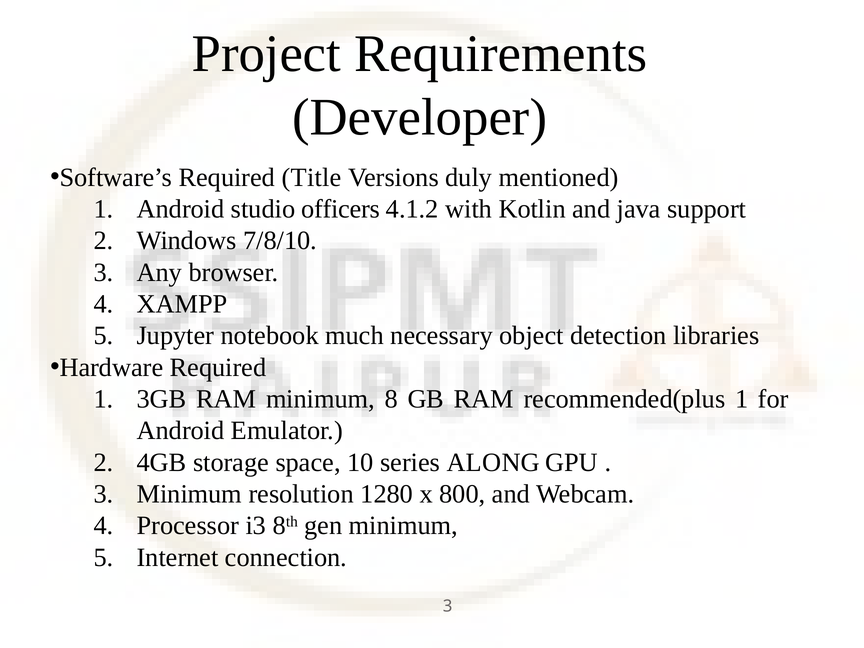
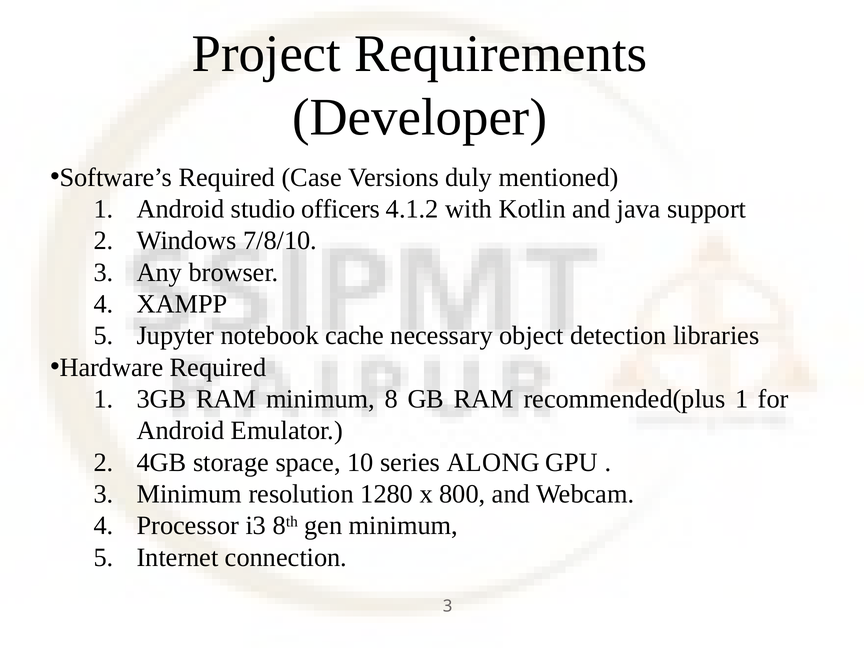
Title: Title -> Case
much: much -> cache
